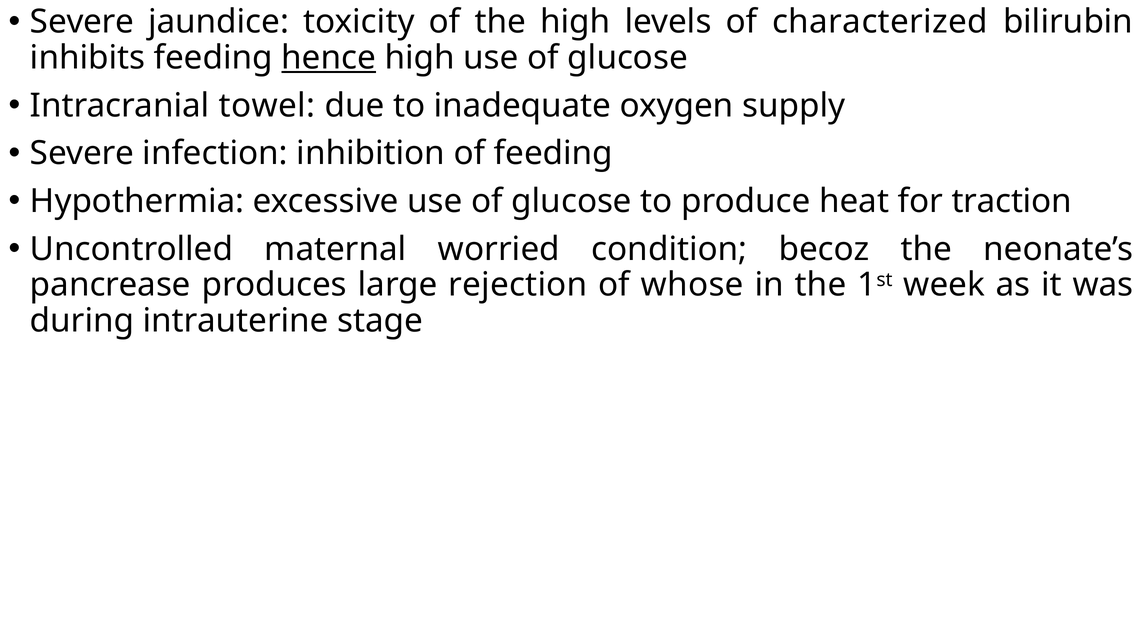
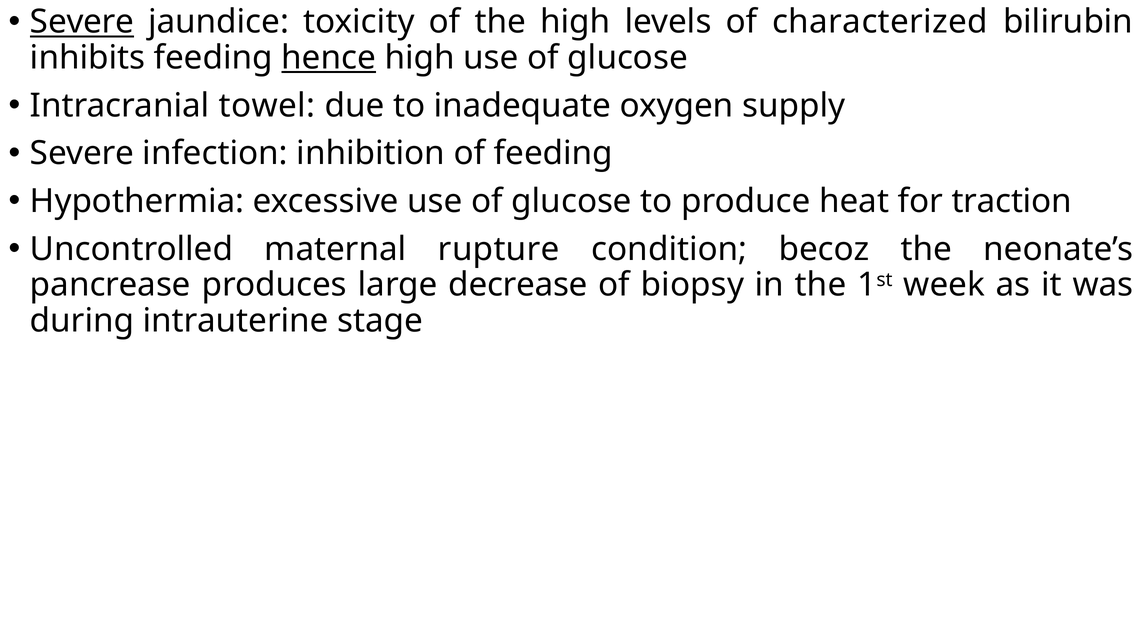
Severe at (82, 22) underline: none -> present
worried: worried -> rupture
rejection: rejection -> decrease
whose: whose -> biopsy
